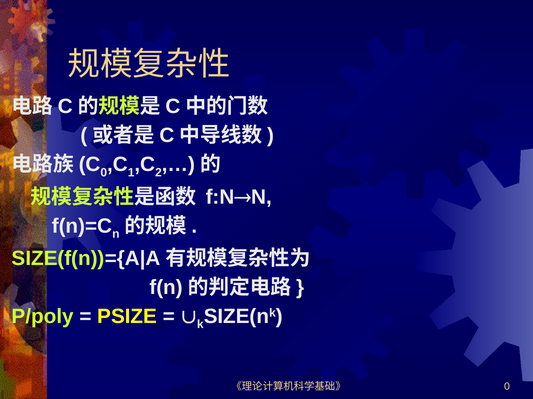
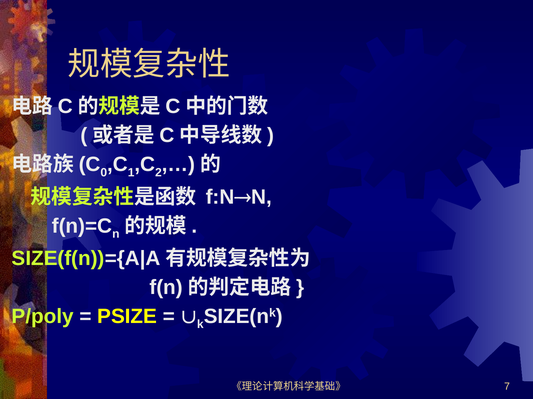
0 at (507, 387): 0 -> 7
